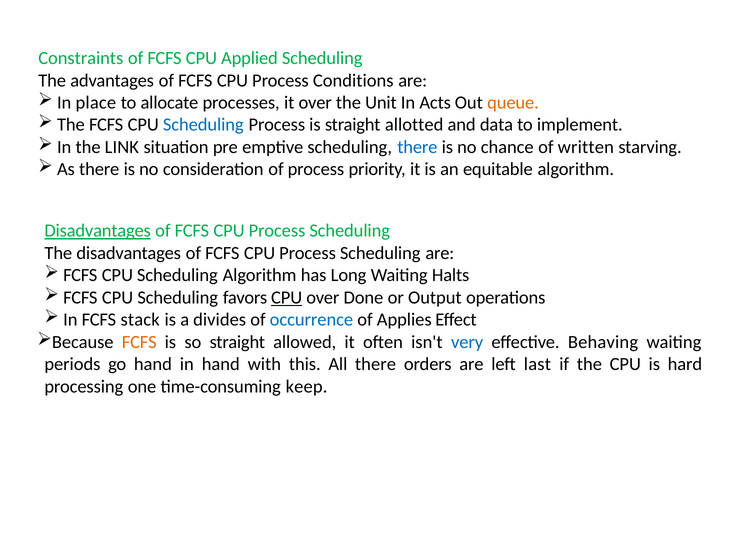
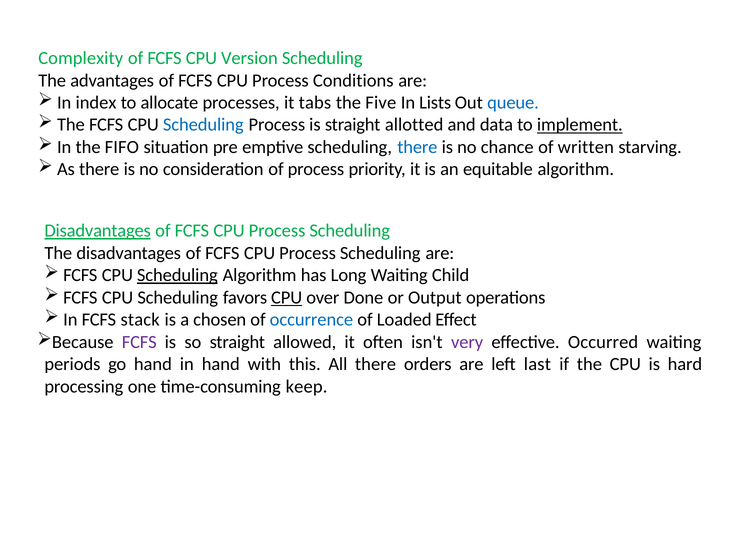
Constraints: Constraints -> Complexity
Applied: Applied -> Version
place: place -> index
it over: over -> tabs
Unit: Unit -> Five
Acts: Acts -> Lists
queue colour: orange -> blue
implement underline: none -> present
LINK: LINK -> FIFO
Scheduling at (177, 275) underline: none -> present
Halts: Halts -> Child
divides: divides -> chosen
Applies: Applies -> Loaded
FCFS at (139, 342) colour: orange -> purple
very colour: blue -> purple
Behaving: Behaving -> Occurred
